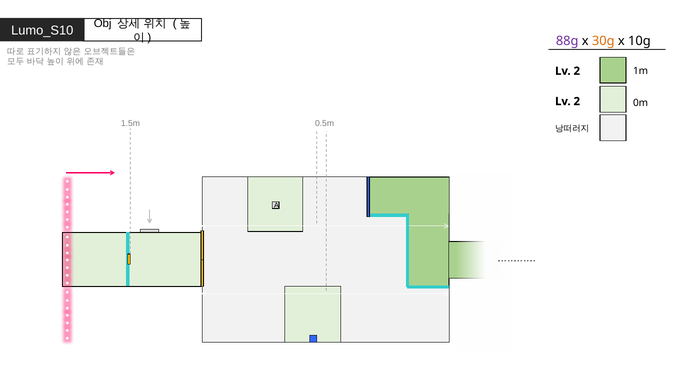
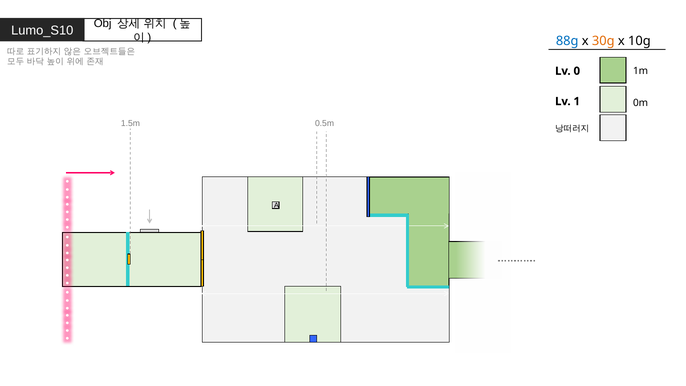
88g colour: purple -> blue
2 at (577, 71): 2 -> 0
2 at (577, 101): 2 -> 1
